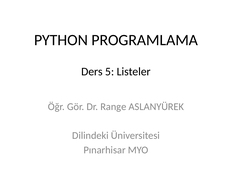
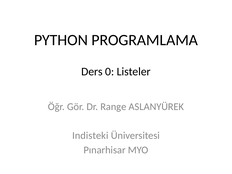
5: 5 -> 0
Dilindeki: Dilindeki -> Indisteki
